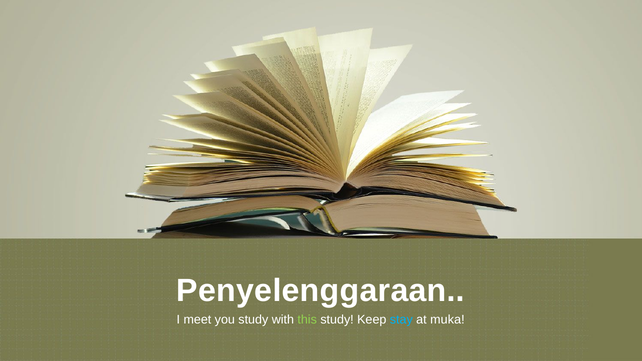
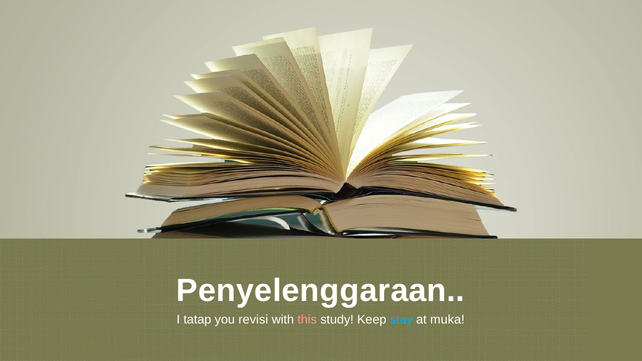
meet: meet -> tatap
you study: study -> revisi
this colour: light green -> pink
